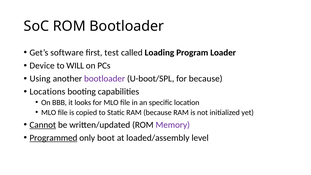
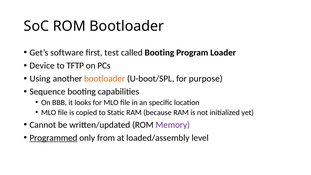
called Loading: Loading -> Booting
WILL: WILL -> TFTP
bootloader at (105, 79) colour: purple -> orange
for because: because -> purpose
Locations: Locations -> Sequence
Cannot underline: present -> none
boot: boot -> from
